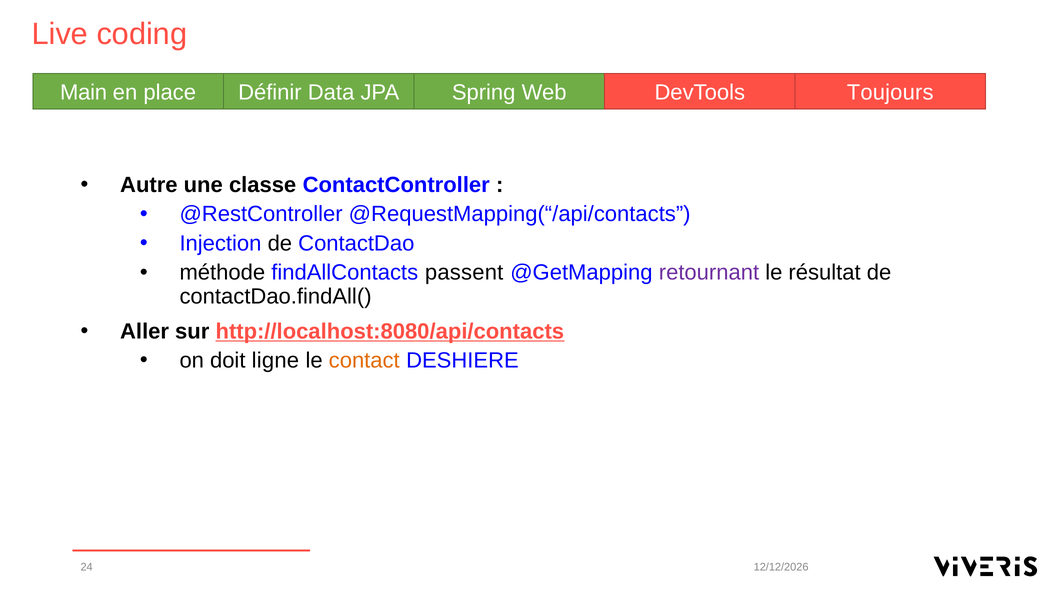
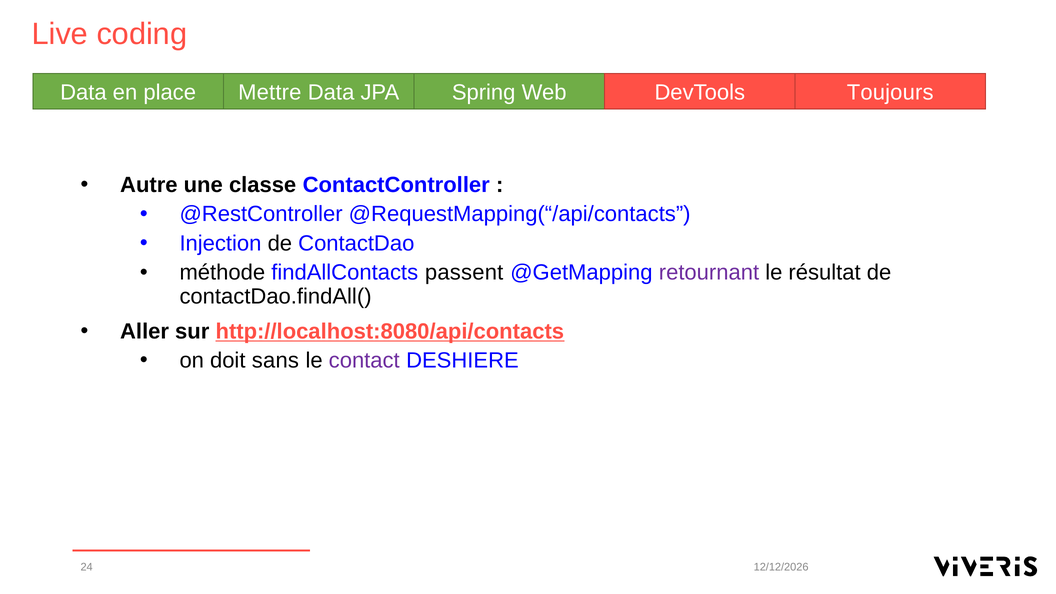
Main at (84, 93): Main -> Data
Définir: Définir -> Mettre
ligne: ligne -> sans
contact colour: orange -> purple
